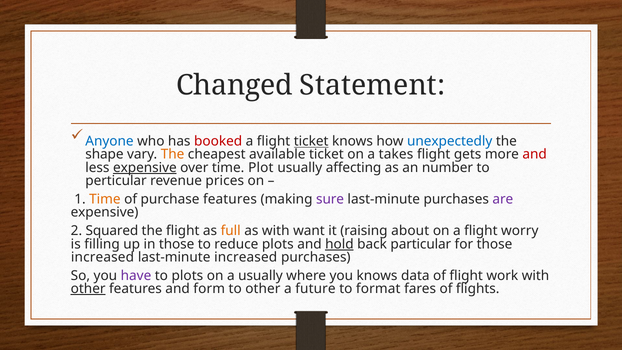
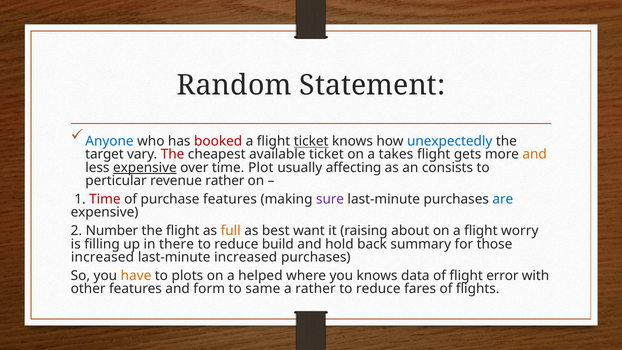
Changed: Changed -> Random
shape: shape -> target
The at (173, 154) colour: orange -> red
and at (535, 154) colour: red -> orange
number: number -> consists
revenue prices: prices -> rather
Time at (105, 199) colour: orange -> red
are colour: purple -> blue
Squared: Squared -> Number
as with: with -> best
in those: those -> there
reduce plots: plots -> build
hold underline: present -> none
particular: particular -> summary
have colour: purple -> orange
a usually: usually -> helped
work: work -> error
other at (88, 289) underline: present -> none
to other: other -> same
a future: future -> rather
format at (378, 289): format -> reduce
